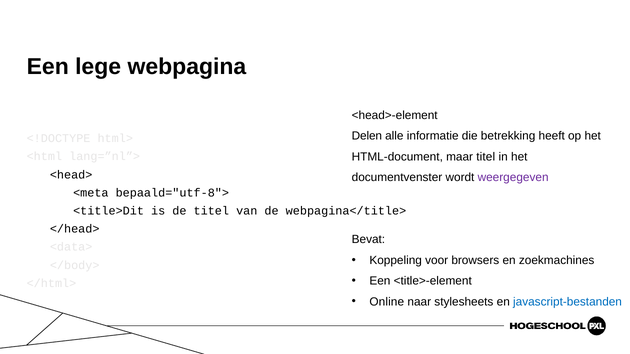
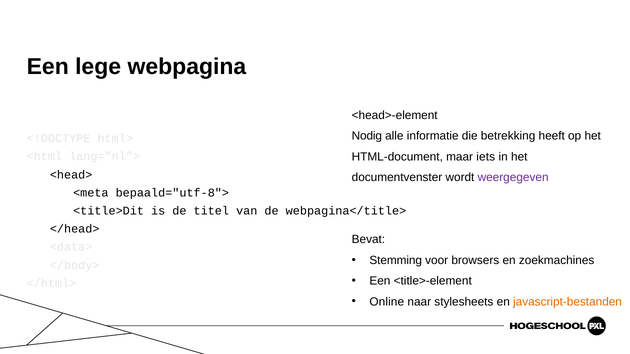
Delen: Delen -> Nodig
maar titel: titel -> iets
Koppeling: Koppeling -> Stemming
javascript-bestanden colour: blue -> orange
